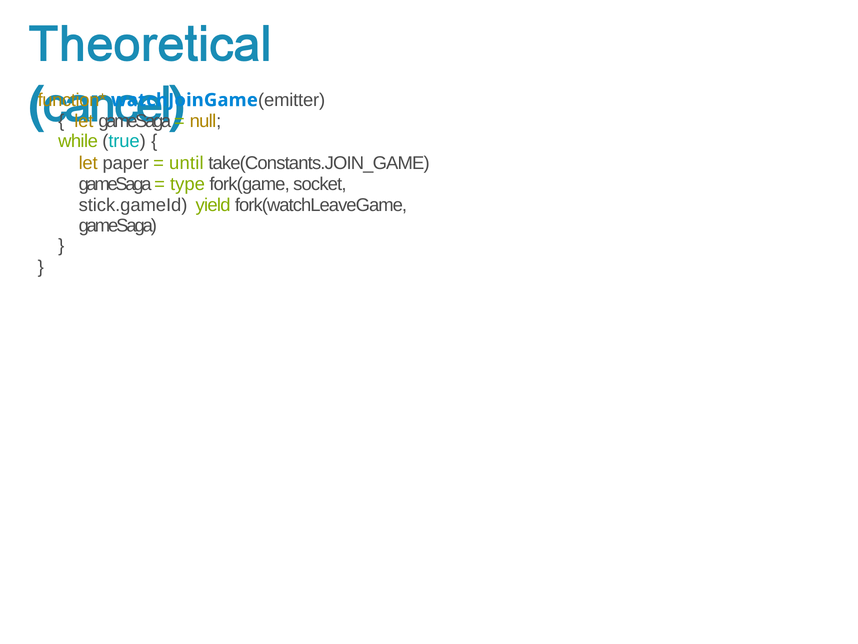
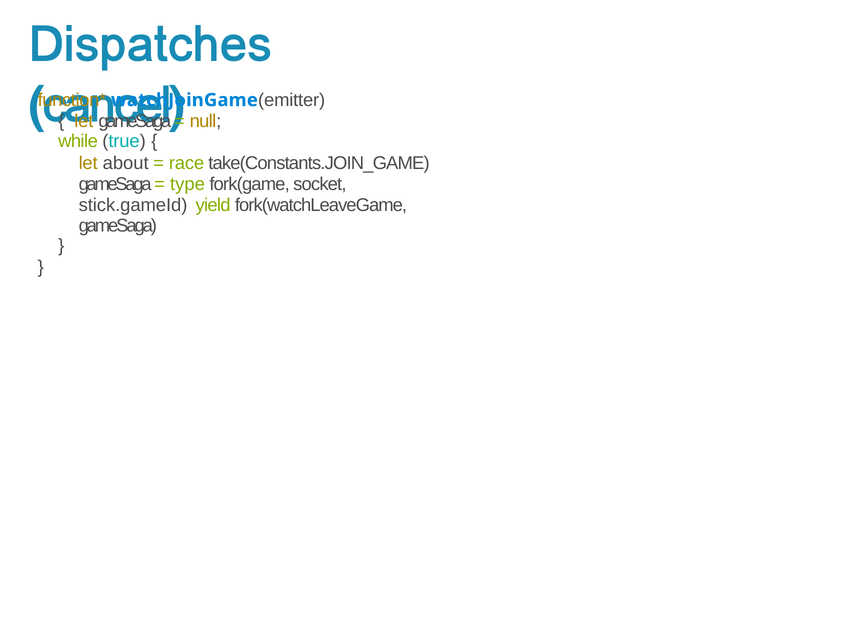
Theoretical: Theoretical -> Dispatches
paper: paper -> about
until: until -> race
